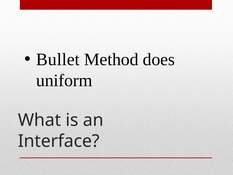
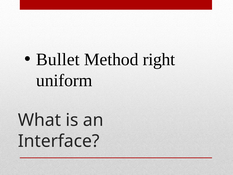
does: does -> right
